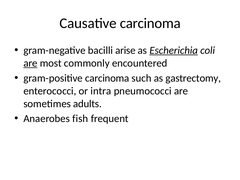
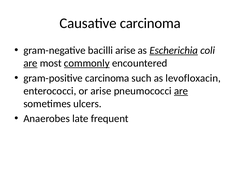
commonly underline: none -> present
gastrectomy: gastrectomy -> levofloxacin
or intra: intra -> arise
are at (181, 91) underline: none -> present
adults: adults -> ulcers
fish: fish -> late
